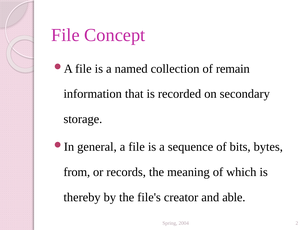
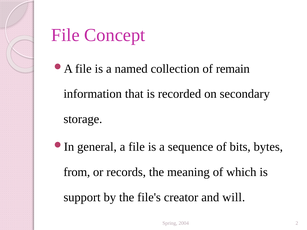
thereby: thereby -> support
able: able -> will
